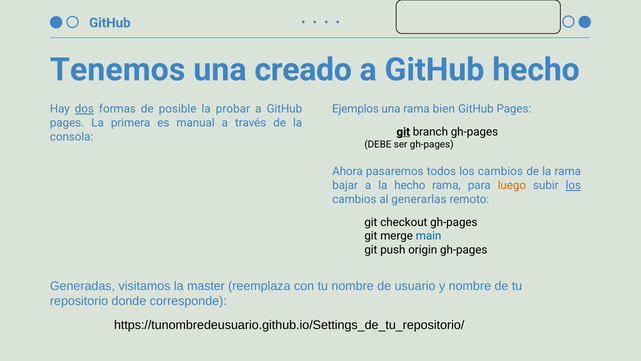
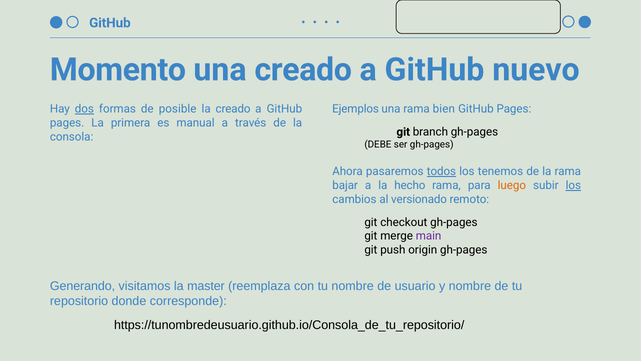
Tenemos: Tenemos -> Momento
GitHub hecho: hecho -> nuevo
la probar: probar -> creado
git at (403, 132) underline: present -> none
todos underline: none -> present
cambios at (500, 171): cambios -> tenemos
generarlas: generarlas -> versionado
main colour: blue -> purple
Generadas: Generadas -> Generando
https://tunombredeusuario.github.io/Settings_de_tu_repositorio/: https://tunombredeusuario.github.io/Settings_de_tu_repositorio/ -> https://tunombredeusuario.github.io/Consola_de_tu_repositorio/
